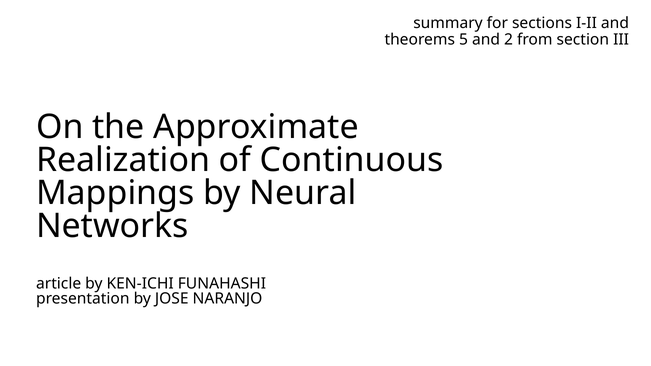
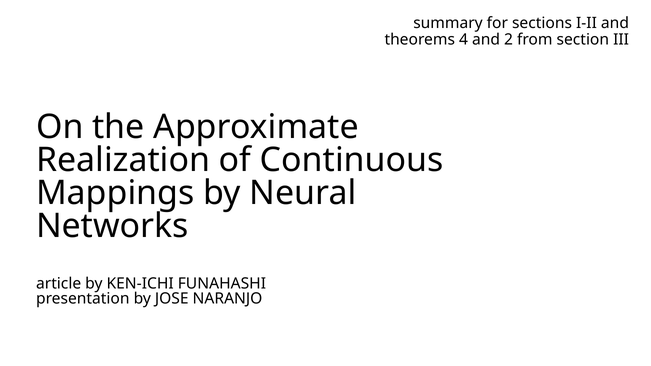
5: 5 -> 4
